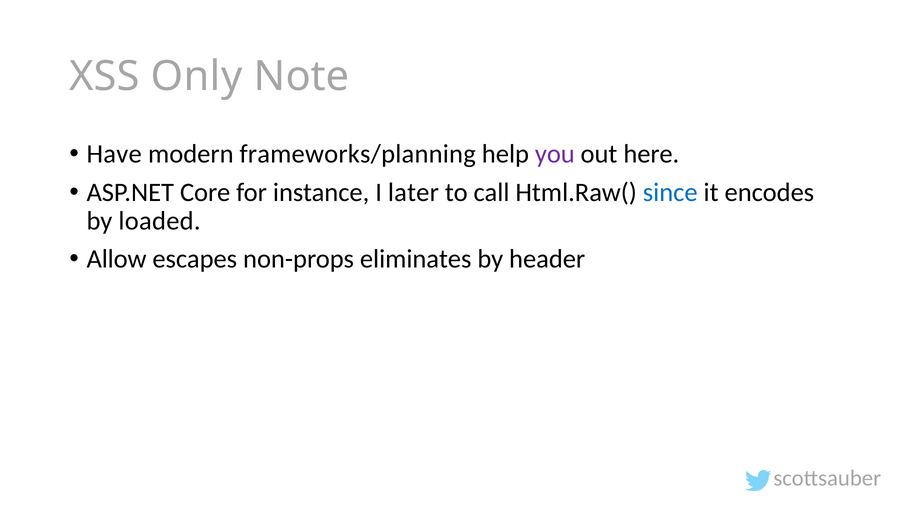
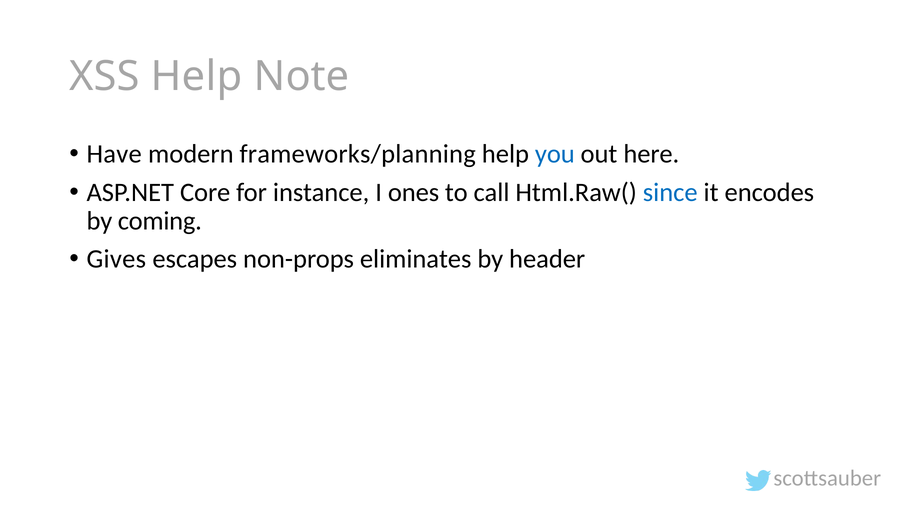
XSS Only: Only -> Help
you colour: purple -> blue
later: later -> ones
loaded: loaded -> coming
Allow: Allow -> Gives
